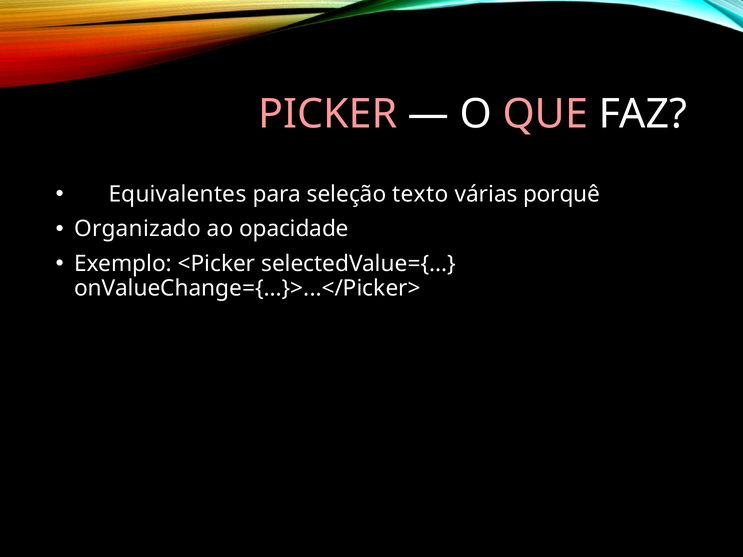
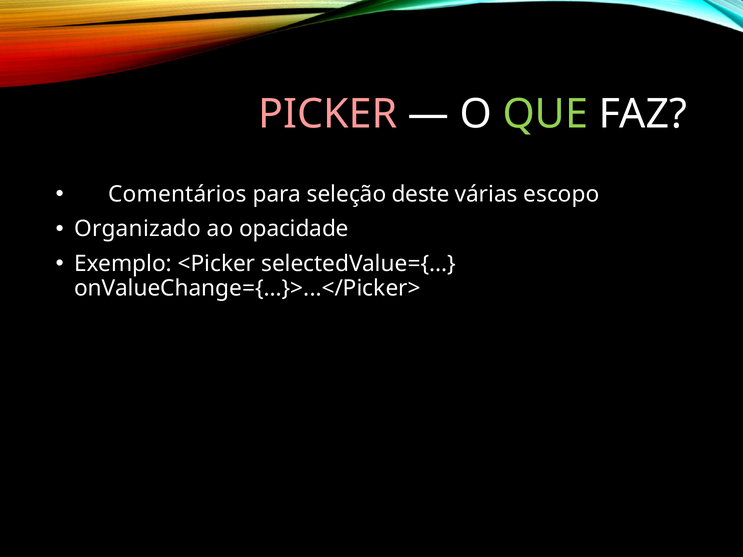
QUE colour: pink -> light green
Equivalentes: Equivalentes -> Comentários
texto: texto -> deste
porquê: porquê -> escopo
